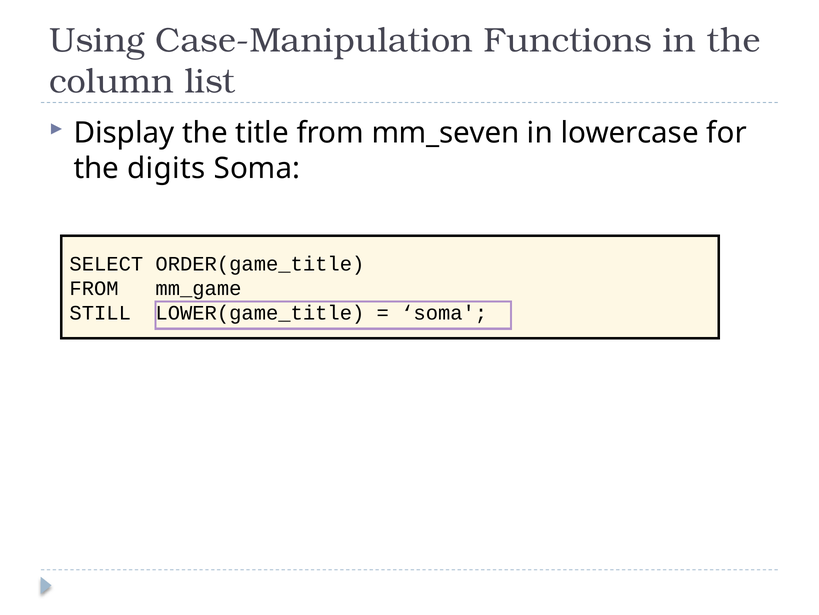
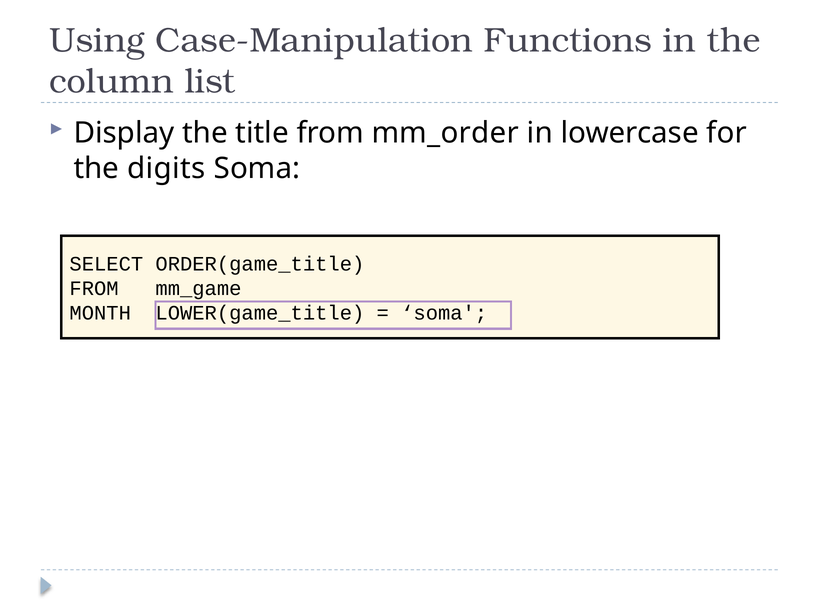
mm_seven: mm_seven -> mm_order
STILL: STILL -> MONTH
